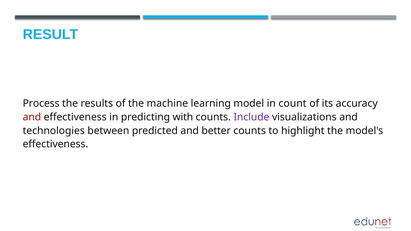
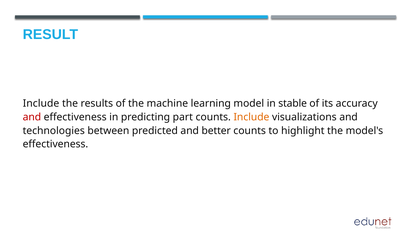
Process at (41, 104): Process -> Include
count: count -> stable
with: with -> part
Include at (251, 117) colour: purple -> orange
